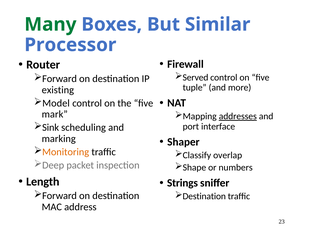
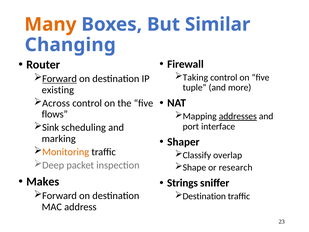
Many colour: green -> orange
Processor: Processor -> Changing
Served: Served -> Taking
Forward at (60, 79) underline: none -> present
Model: Model -> Across
mark: mark -> flows
numbers: numbers -> research
Length: Length -> Makes
